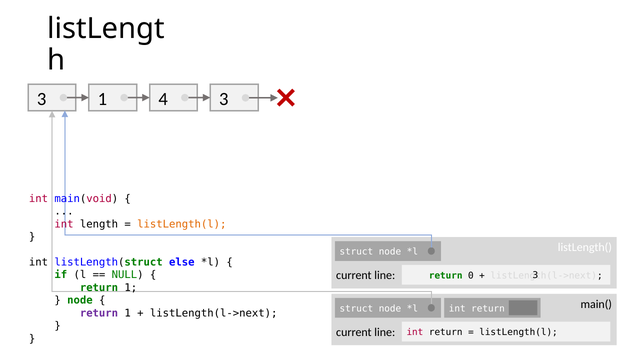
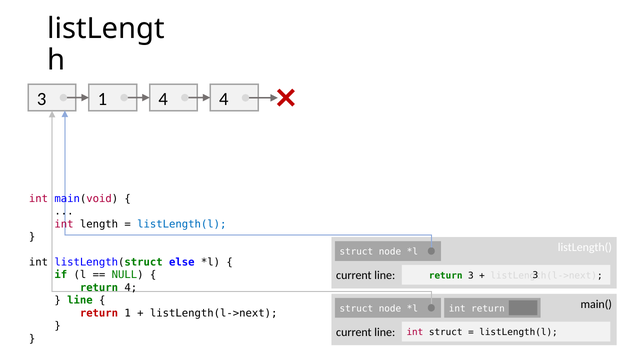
4 3: 3 -> 4
listLength(l at (182, 224) colour: orange -> blue
return 0: 0 -> 3
1 at (131, 288): 1 -> 4
node at (80, 301): node -> line
return at (99, 313) colour: purple -> red
line int return: return -> struct
